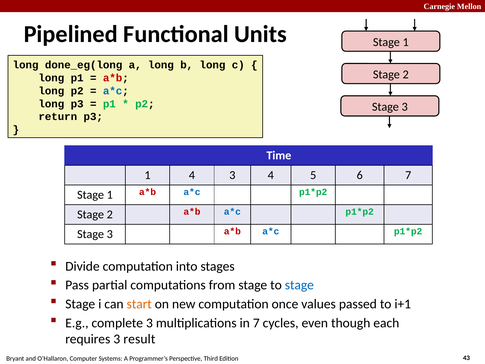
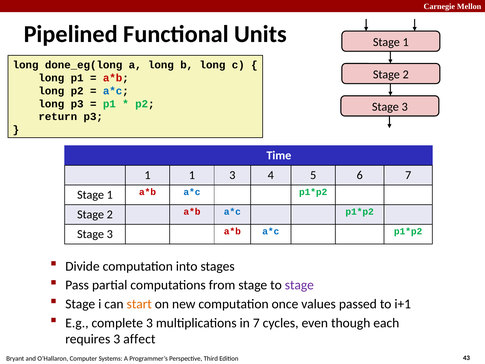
1 4: 4 -> 1
stage at (299, 285) colour: blue -> purple
result: result -> affect
